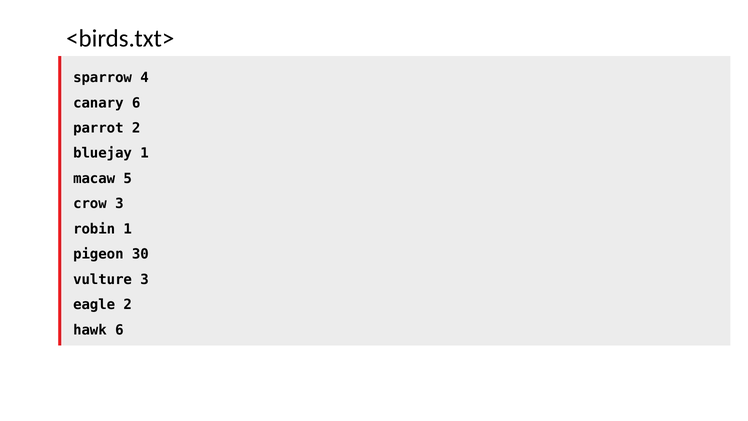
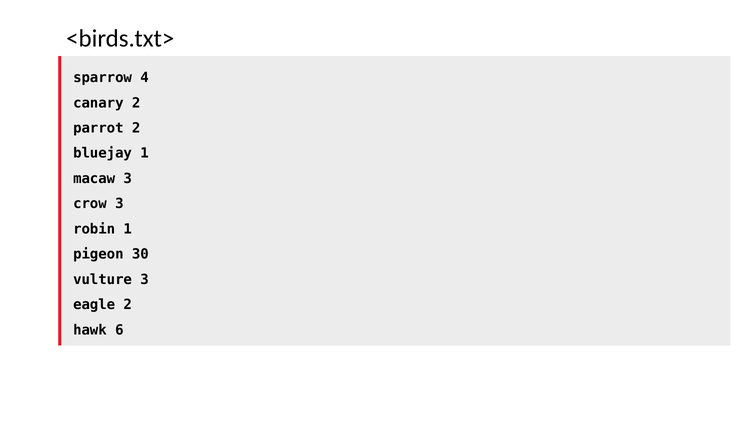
canary 6: 6 -> 2
macaw 5: 5 -> 3
